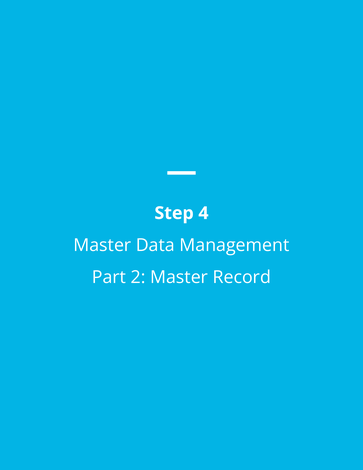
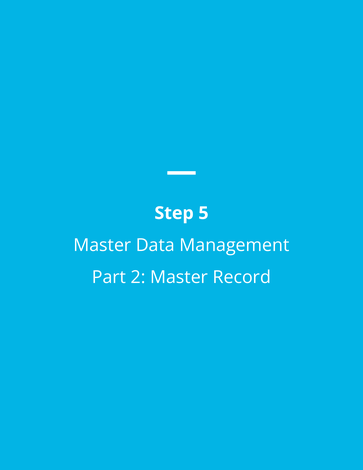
4: 4 -> 5
